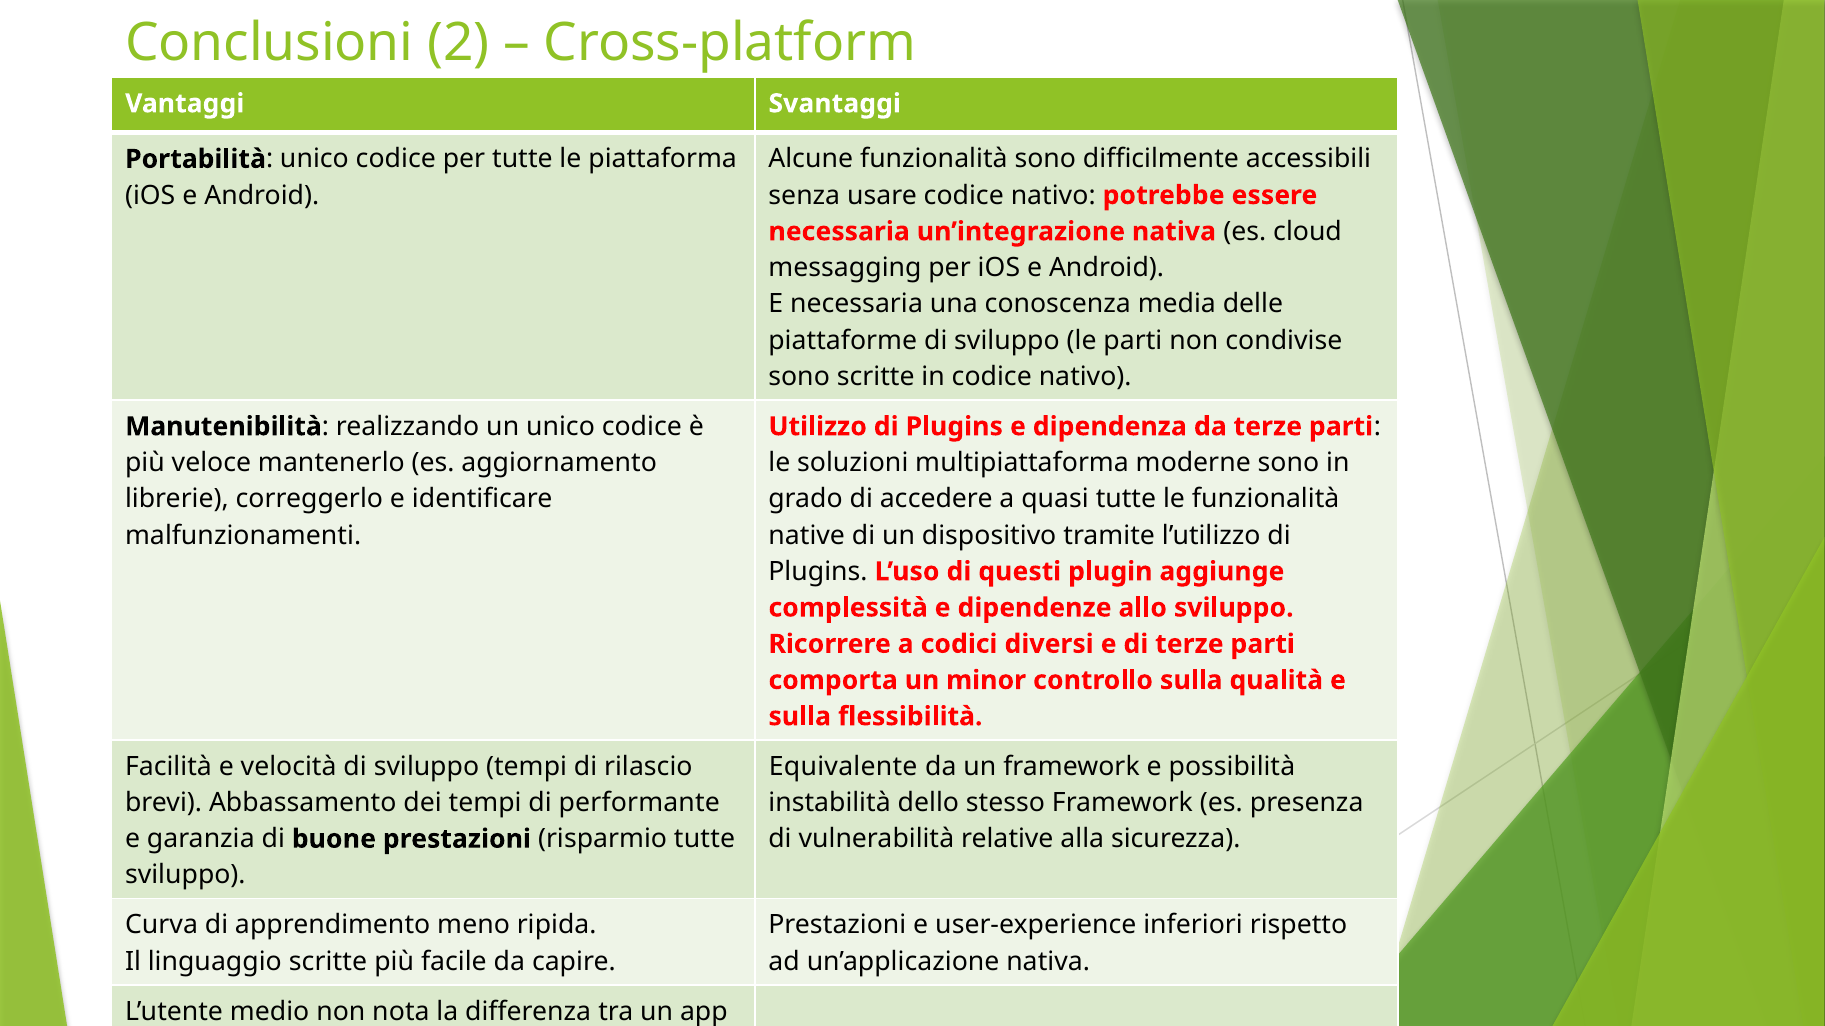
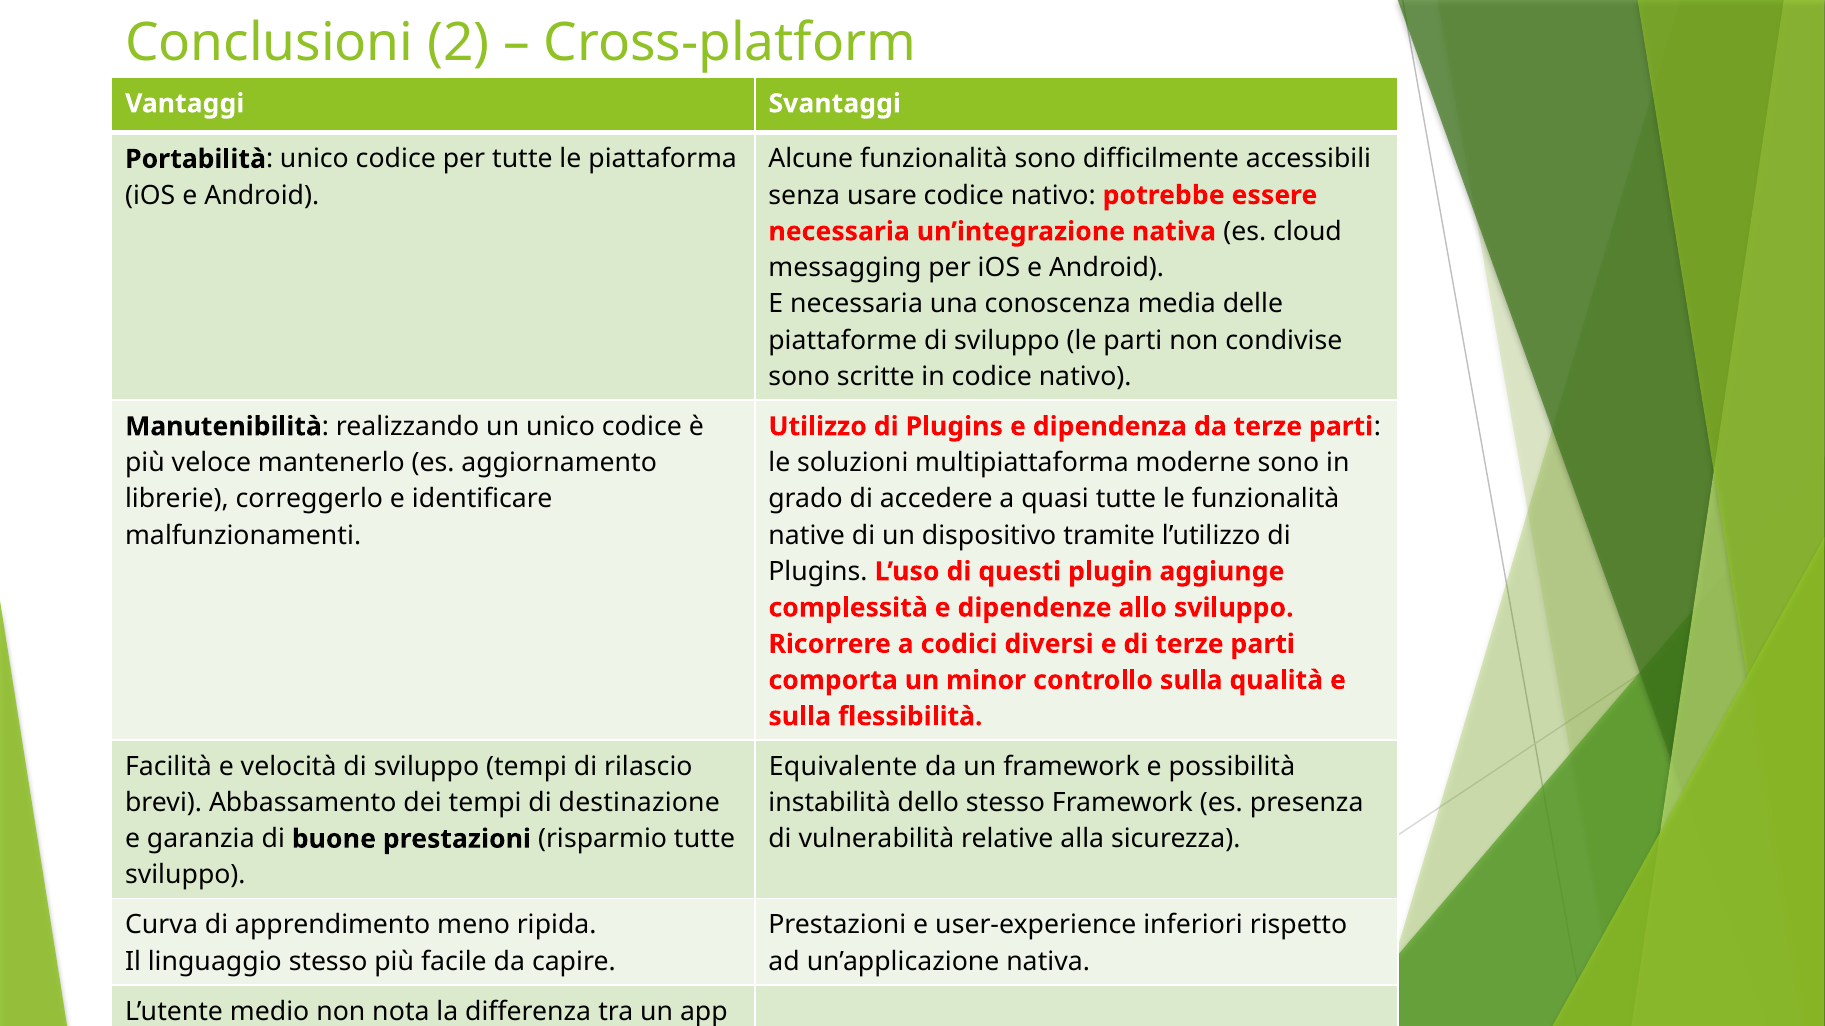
performante: performante -> destinazione
linguaggio scritte: scritte -> stesso
